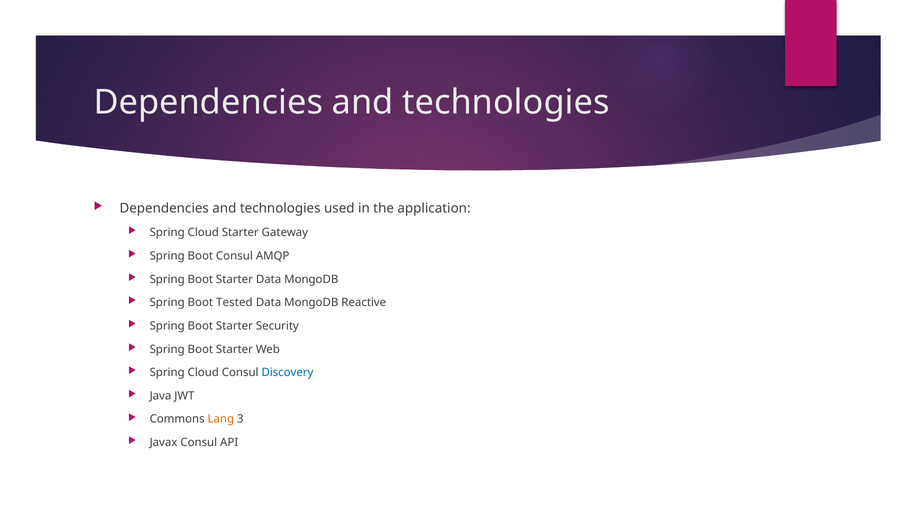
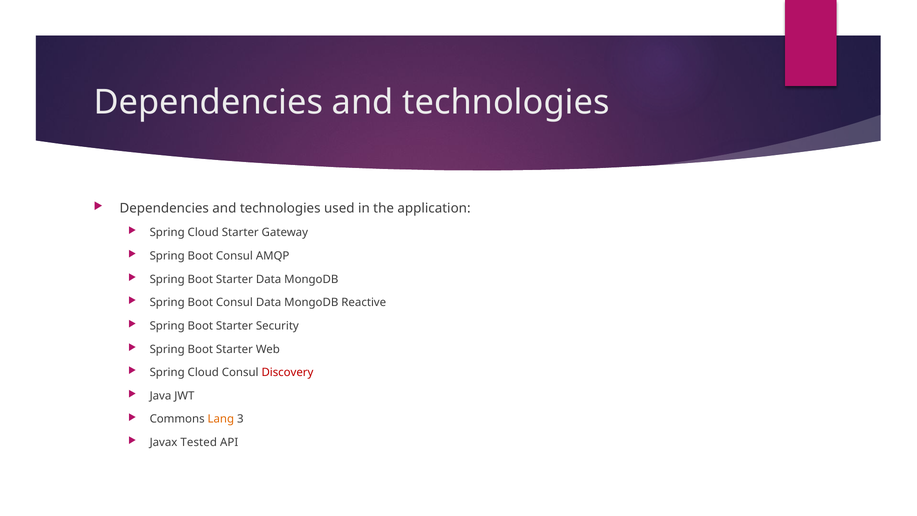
Tested at (234, 302): Tested -> Consul
Discovery colour: blue -> red
Javax Consul: Consul -> Tested
